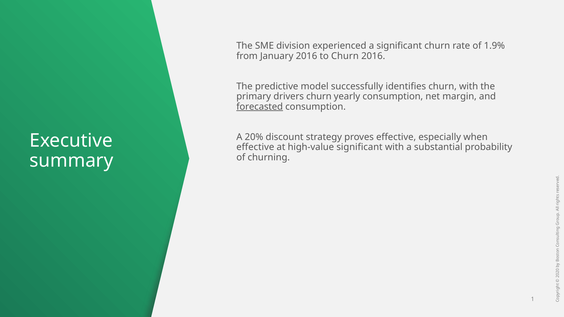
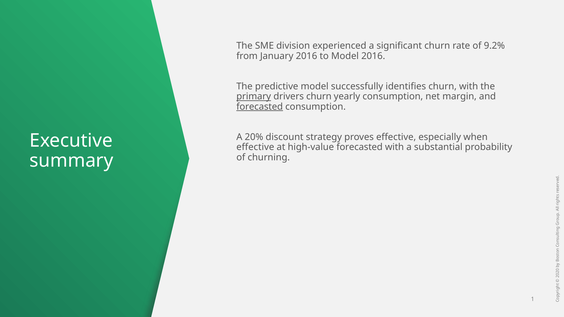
1.9%: 1.9% -> 9.2%
to Churn: Churn -> Model
primary underline: none -> present
high-value significant: significant -> forecasted
